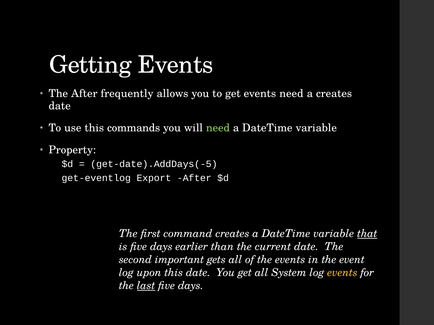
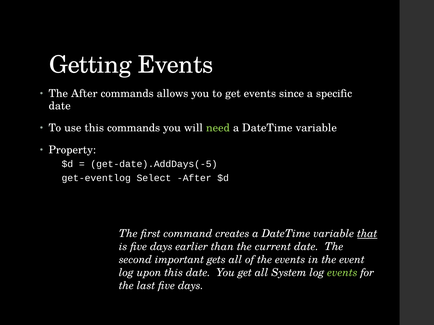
After frequently: frequently -> commands
events need: need -> since
a creates: creates -> specific
Export: Export -> Select
events at (342, 273) colour: yellow -> light green
last underline: present -> none
